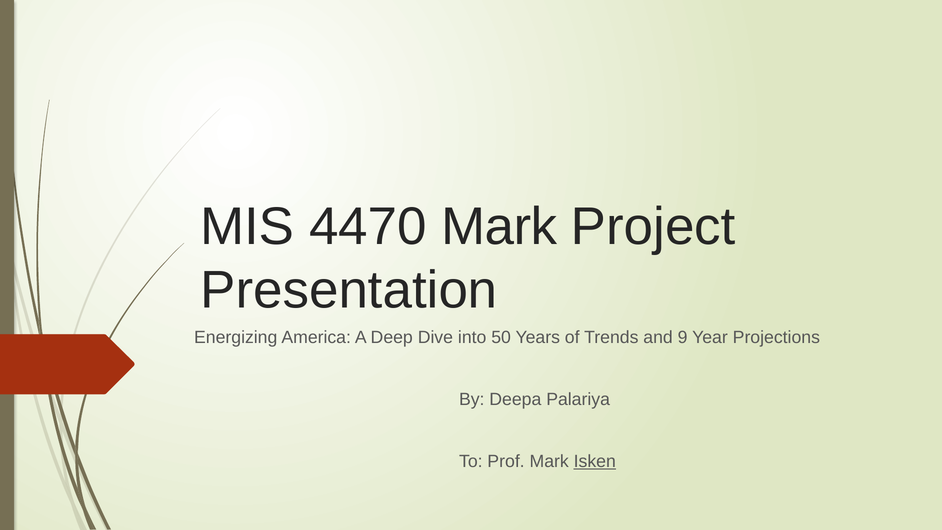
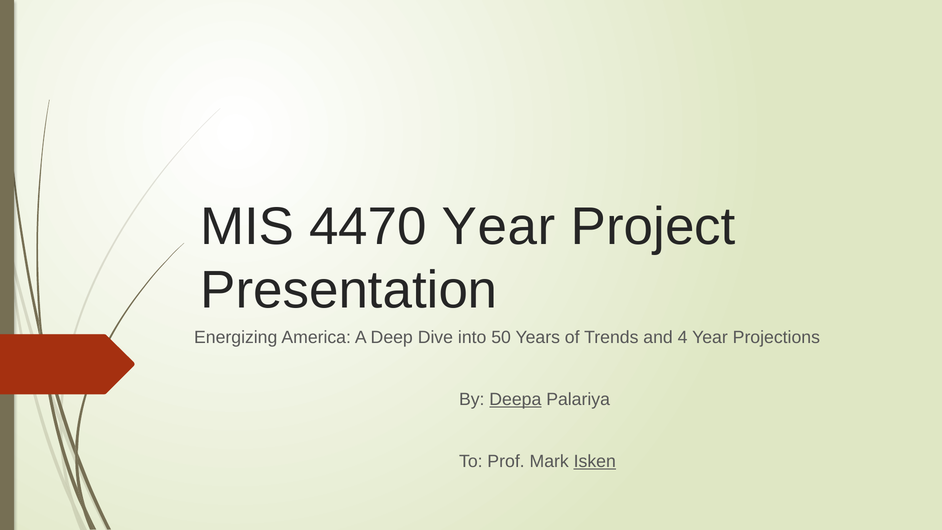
4470 Mark: Mark -> Year
9: 9 -> 4
Deepa underline: none -> present
